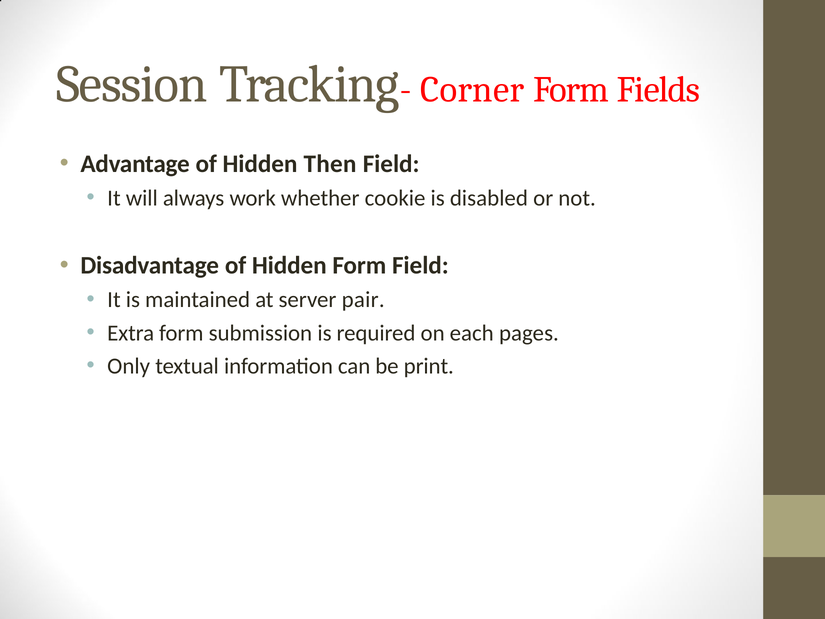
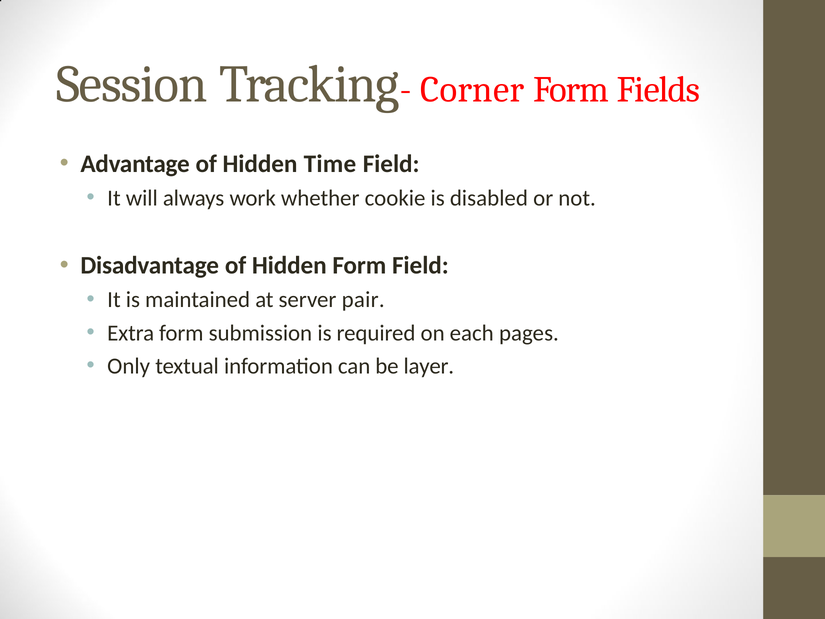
Then: Then -> Time
print: print -> layer
